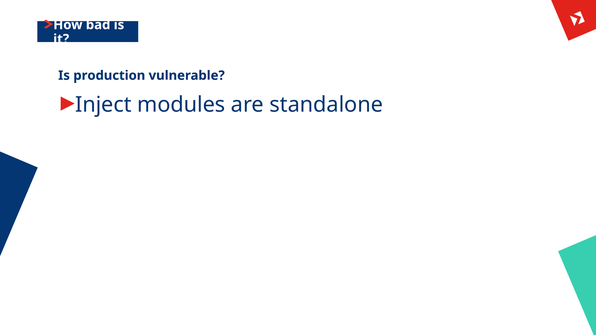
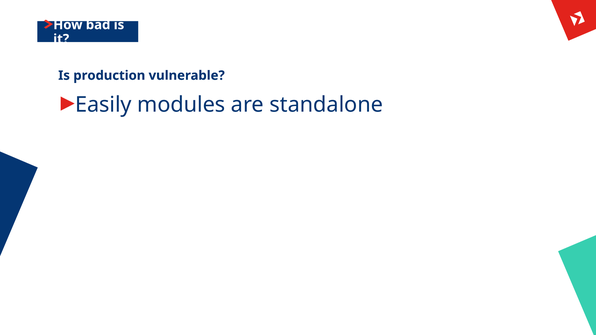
Inject: Inject -> Easily
